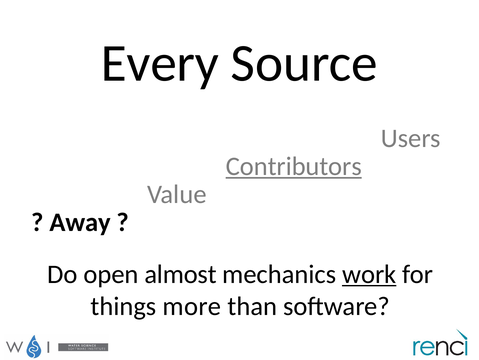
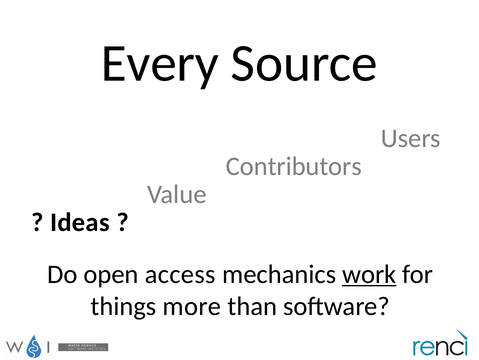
Contributors underline: present -> none
Away: Away -> Ideas
almost: almost -> access
